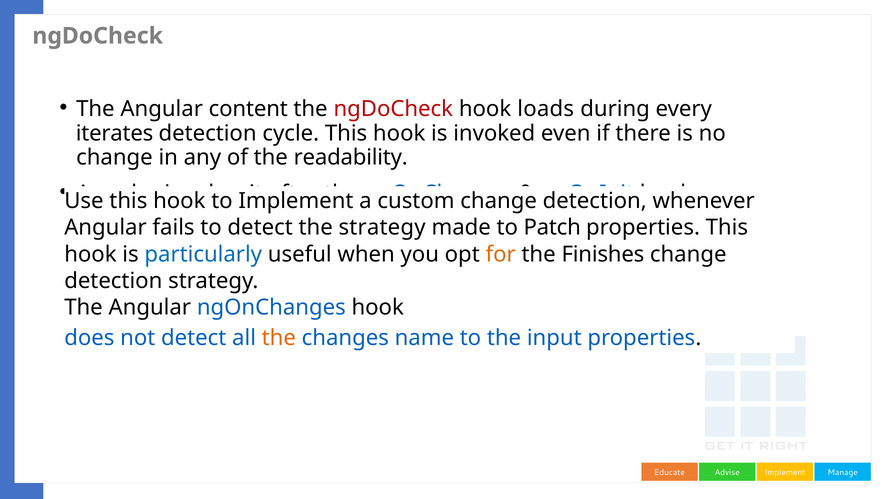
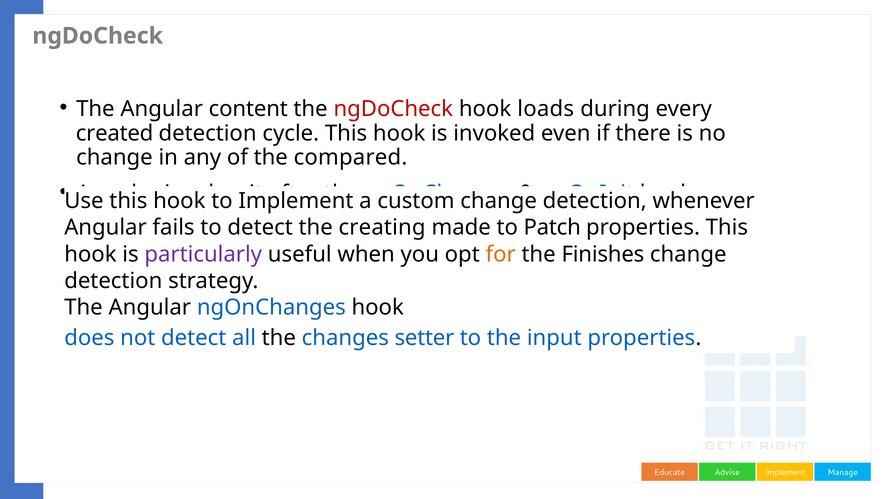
iterates: iterates -> created
readability: readability -> compared
the strategy: strategy -> creating
particularly colour: blue -> purple
the at (279, 338) colour: orange -> black
name: name -> setter
